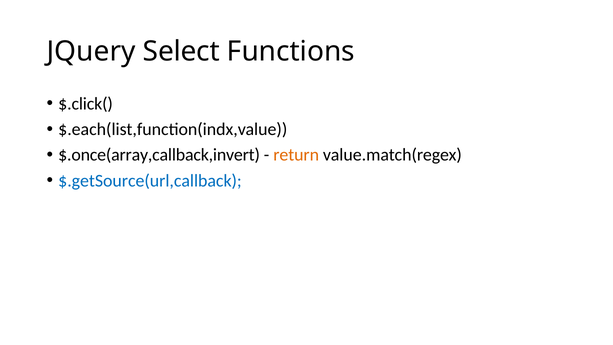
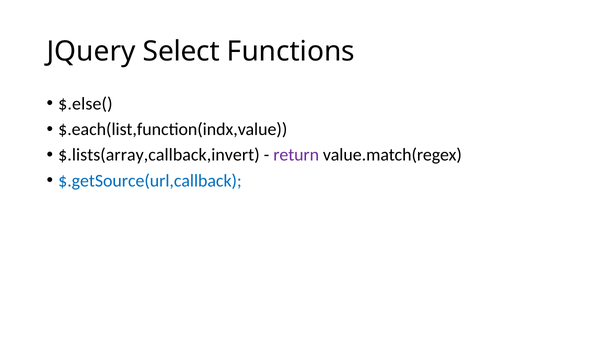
$.click(: $.click( -> $.else(
$.once(array,callback,invert: $.once(array,callback,invert -> $.lists(array,callback,invert
return colour: orange -> purple
